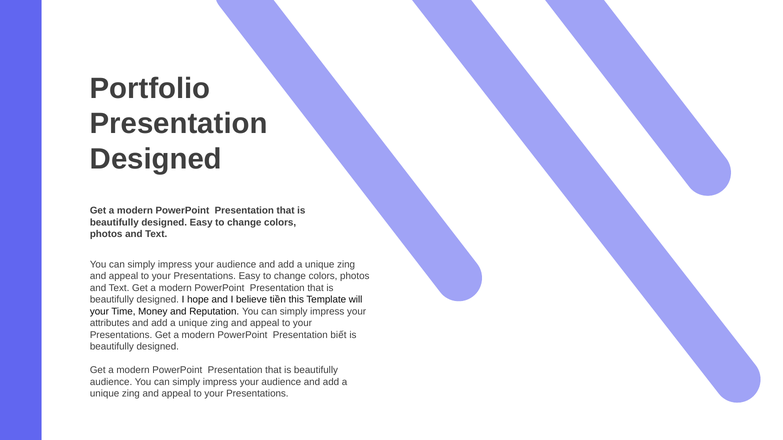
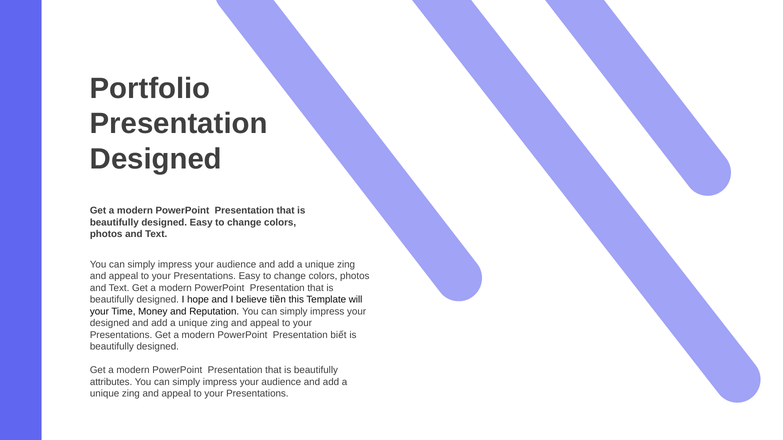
attributes at (110, 323): attributes -> designed
audience at (111, 382): audience -> attributes
